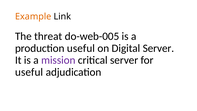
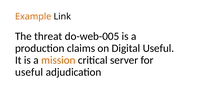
production useful: useful -> claims
Digital Server: Server -> Useful
mission colour: purple -> orange
